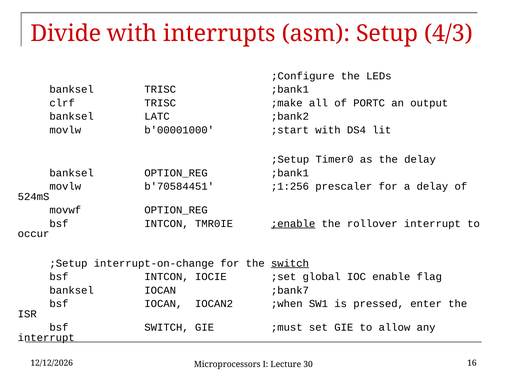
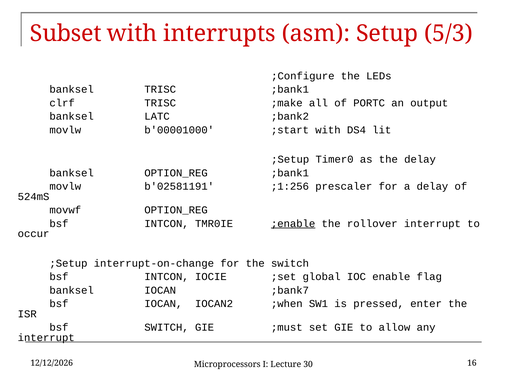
Divide: Divide -> Subset
4/3: 4/3 -> 5/3
b'70584451: b'70584451 -> b'02581191
switch at (290, 263) underline: present -> none
